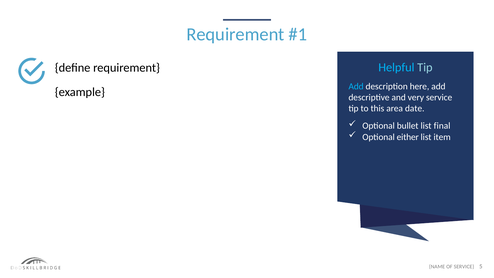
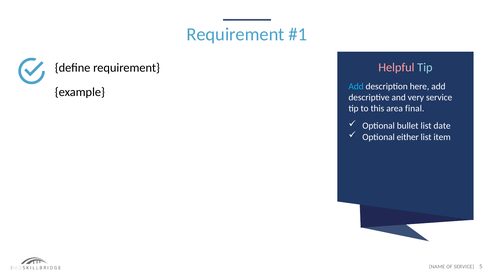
Helpful colour: light blue -> pink
date: date -> final
final: final -> date
